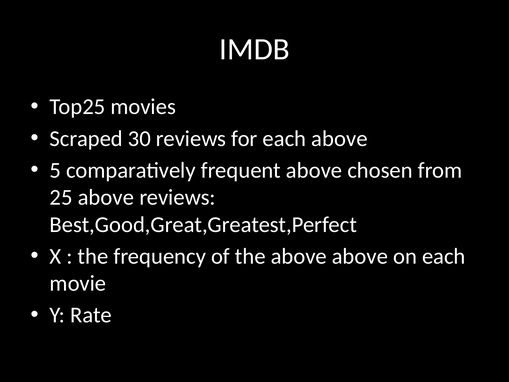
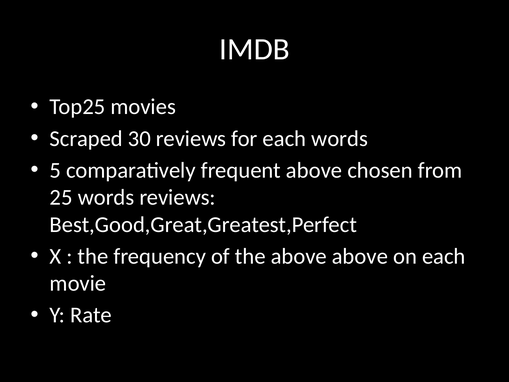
each above: above -> words
25 above: above -> words
